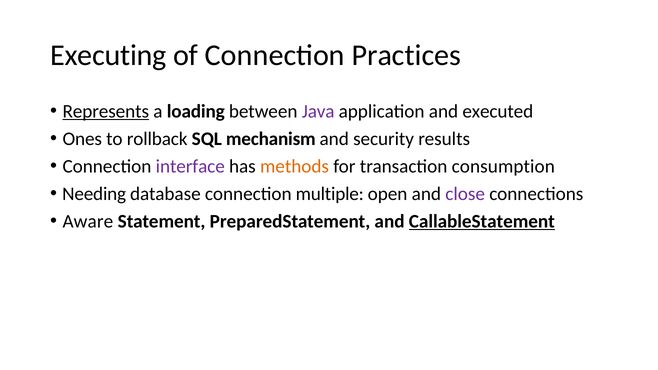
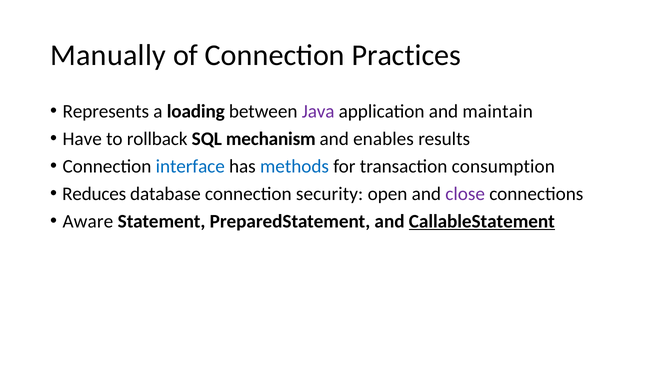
Executing: Executing -> Manually
Represents underline: present -> none
executed: executed -> maintain
Ones: Ones -> Have
security: security -> enables
interface colour: purple -> blue
methods colour: orange -> blue
Needing: Needing -> Reduces
multiple: multiple -> security
